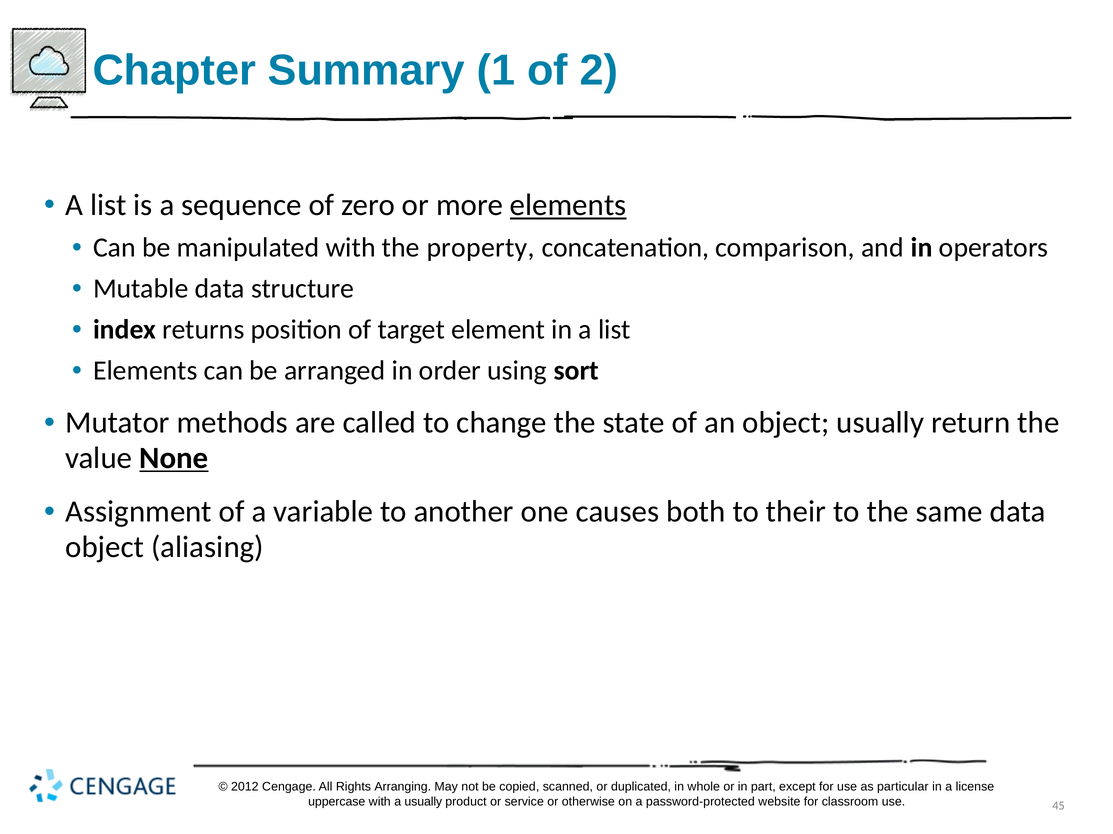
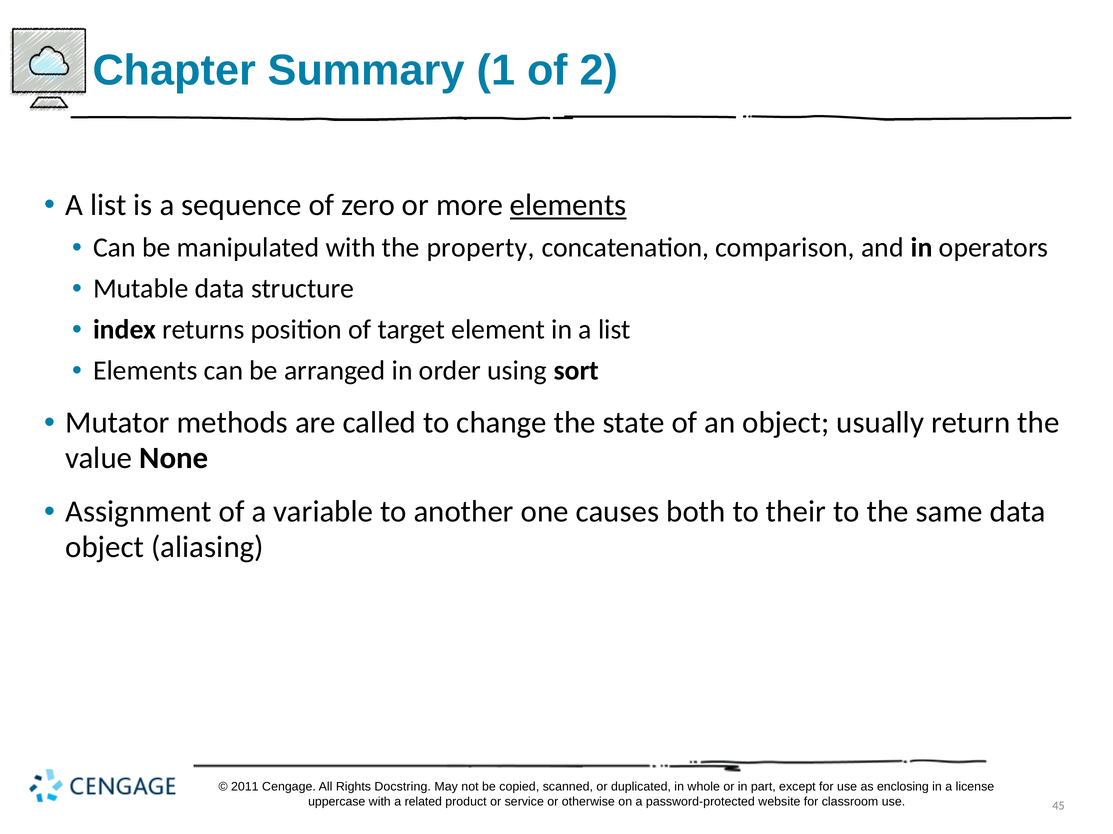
None underline: present -> none
2012: 2012 -> 2011
Arranging: Arranging -> Docstring
particular: particular -> enclosing
a usually: usually -> related
